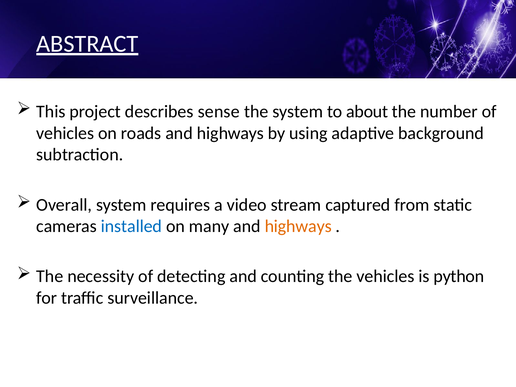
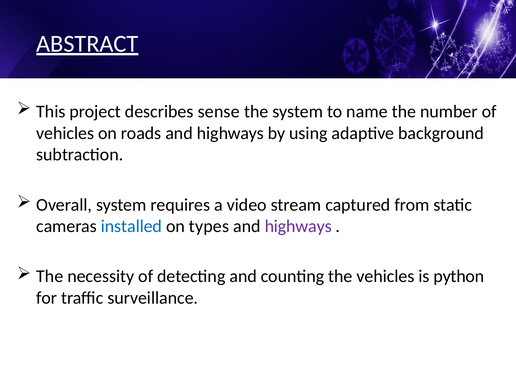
about: about -> name
many: many -> types
highways at (298, 226) colour: orange -> purple
